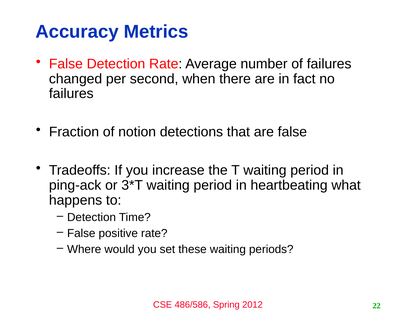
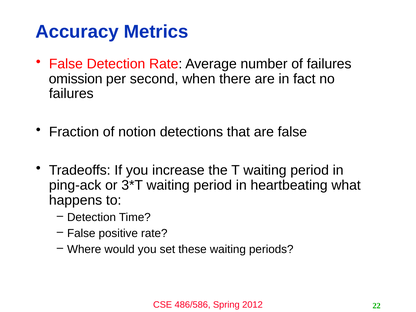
changed: changed -> omission
